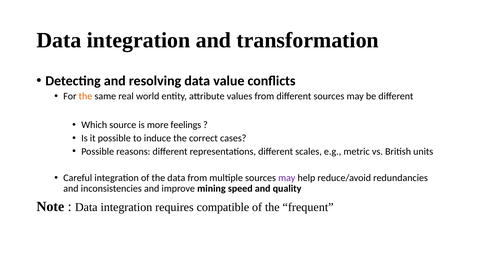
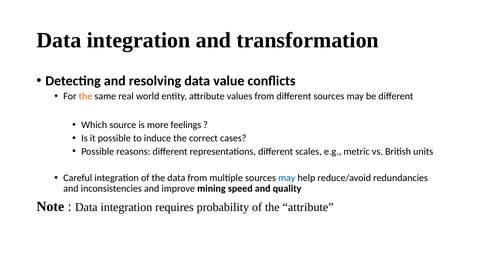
may at (287, 178) colour: purple -> blue
compatible: compatible -> probability
the frequent: frequent -> attribute
